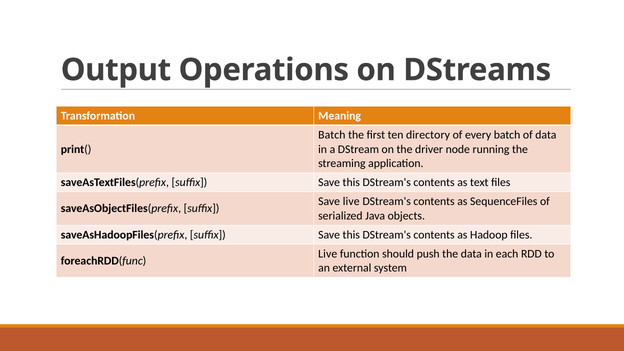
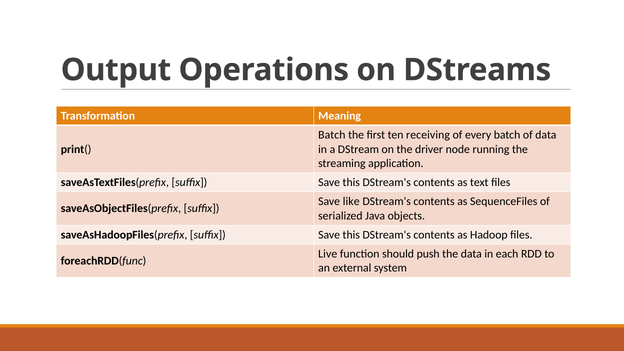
directory: directory -> receiving
Save live: live -> like
